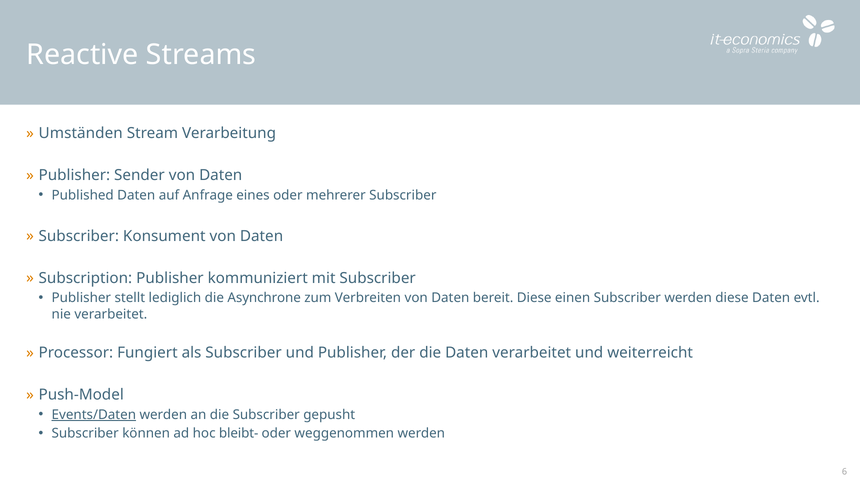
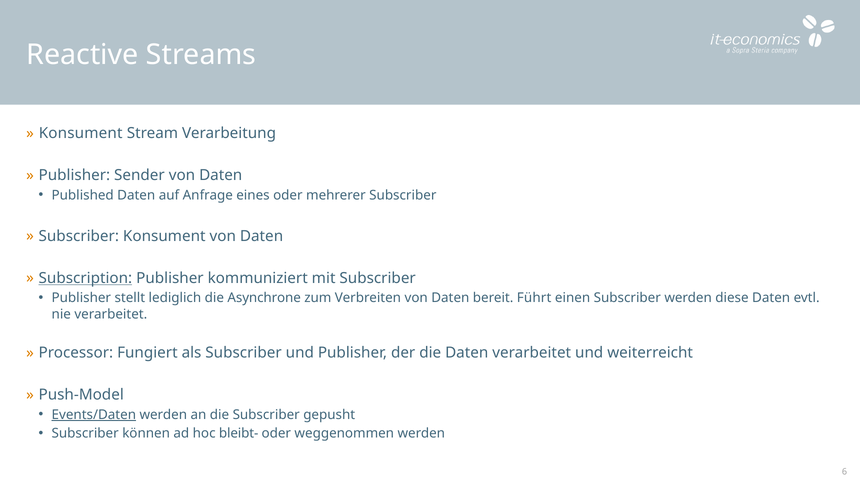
Umständen at (81, 133): Umständen -> Konsument
Subscription underline: none -> present
bereit Diese: Diese -> Führt
